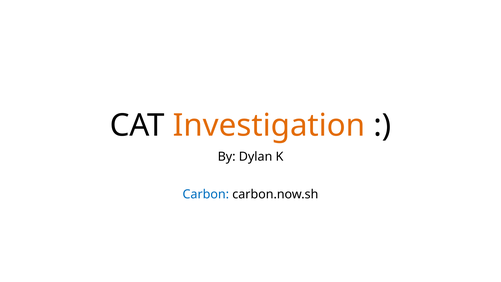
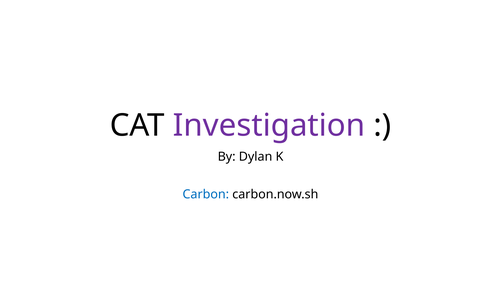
Investigation colour: orange -> purple
